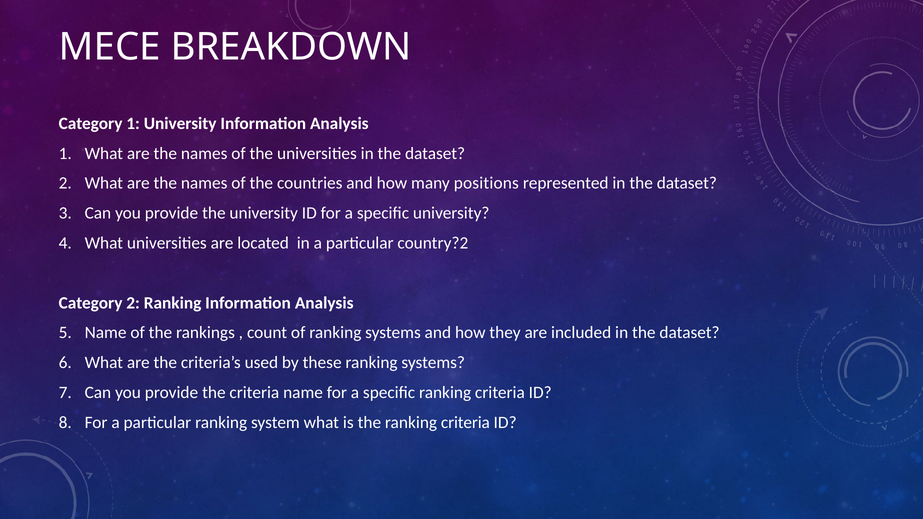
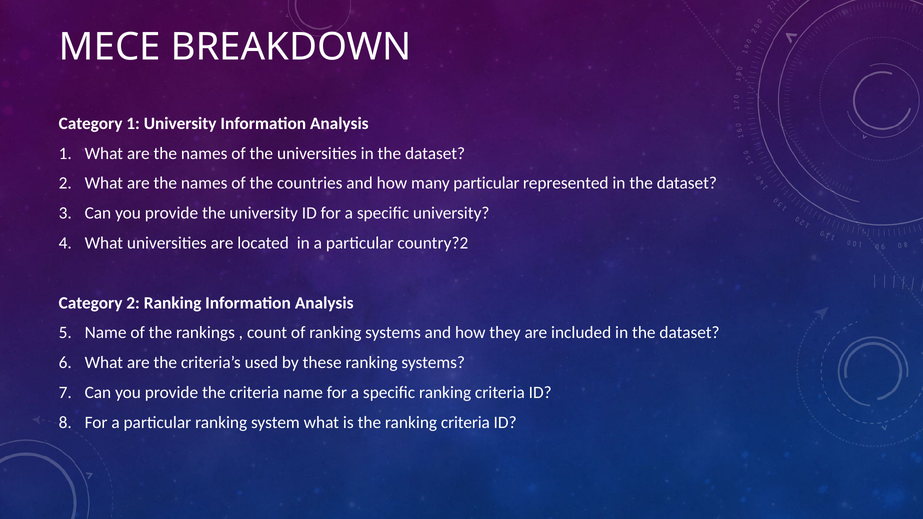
many positions: positions -> particular
